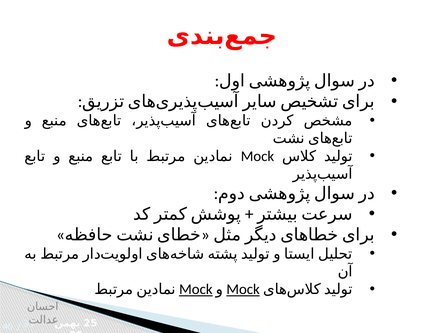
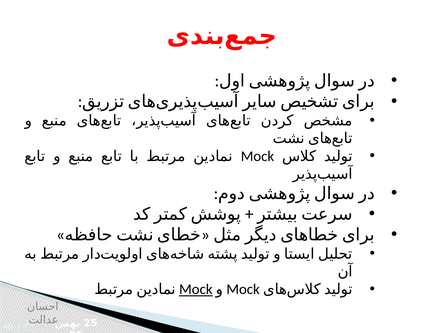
Mock at (243, 289) underline: present -> none
